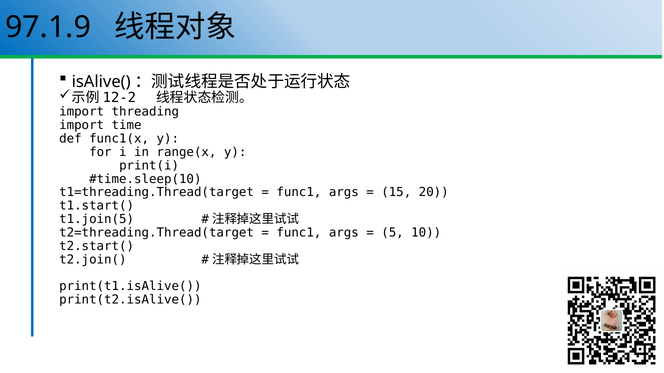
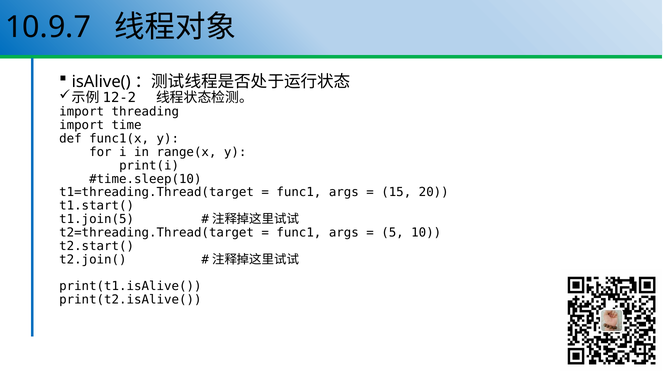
97.1.9: 97.1.9 -> 10.9.7
